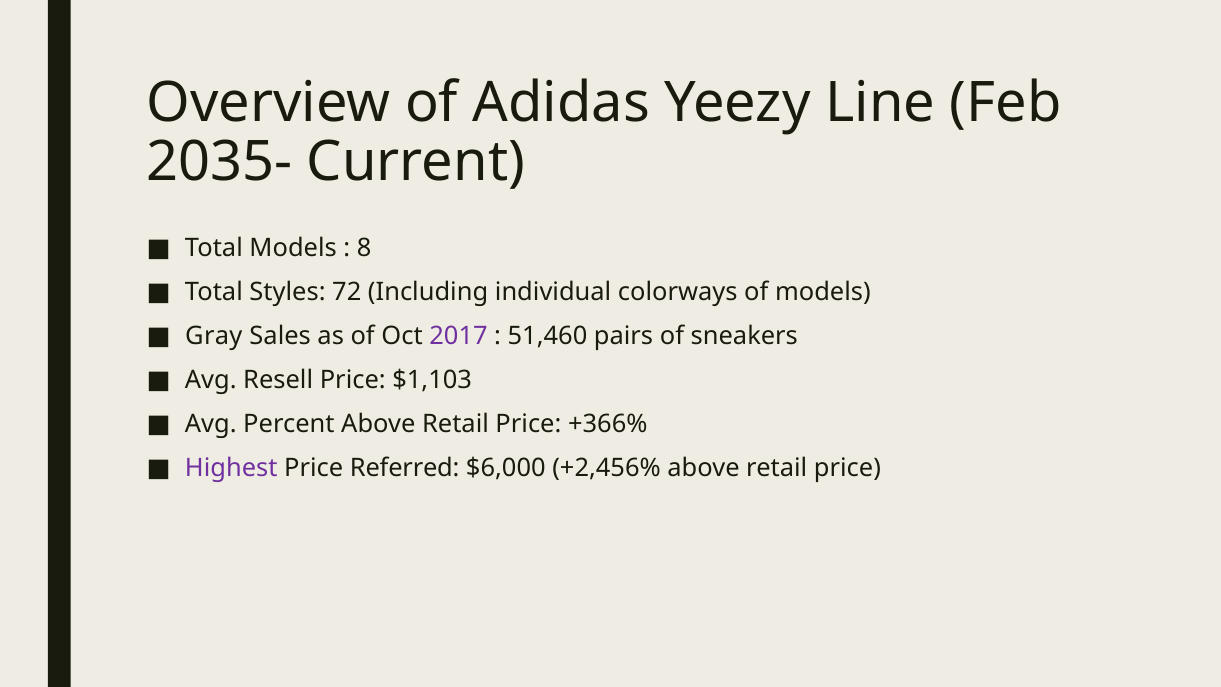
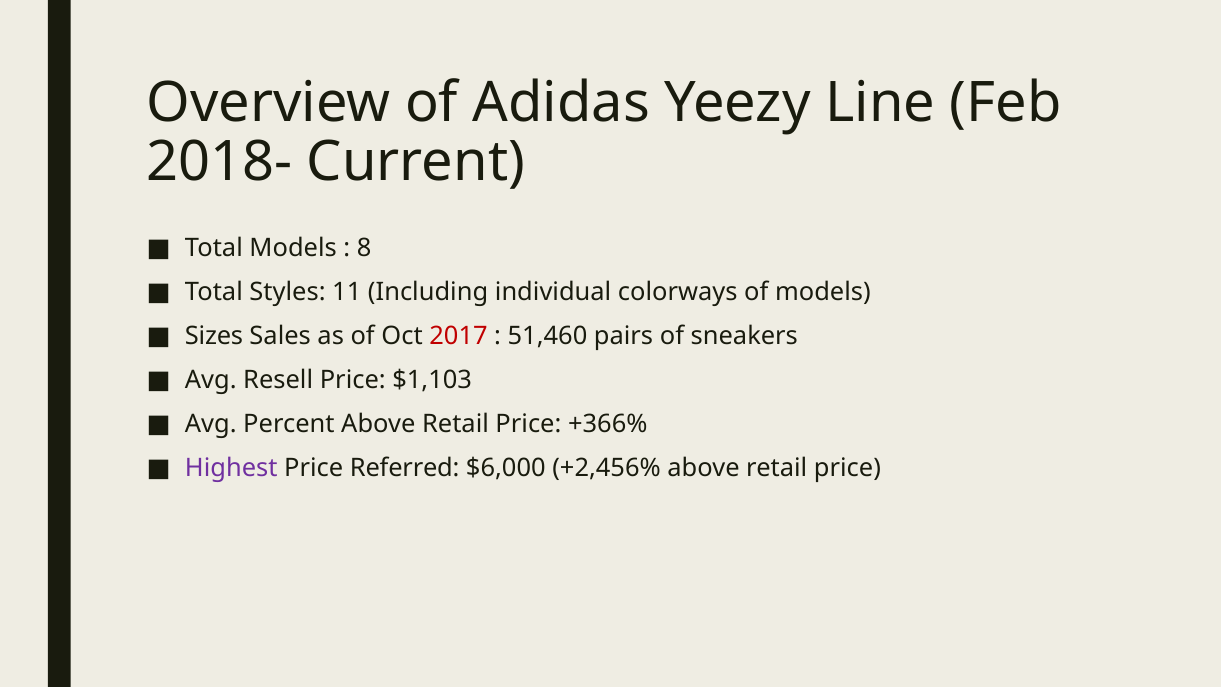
2035-: 2035- -> 2018-
72: 72 -> 11
Gray: Gray -> Sizes
2017 colour: purple -> red
